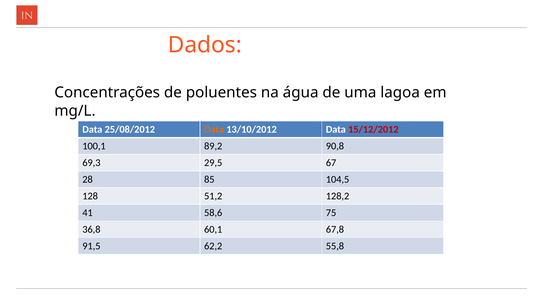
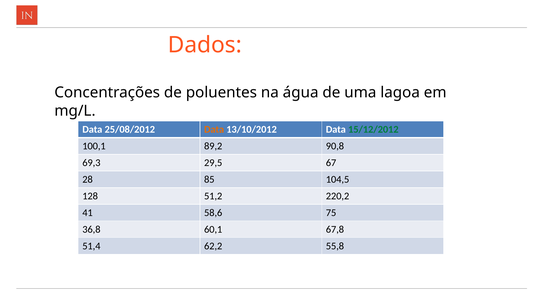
15/12/2012 colour: red -> green
128,2: 128,2 -> 220,2
91,5: 91,5 -> 51,4
